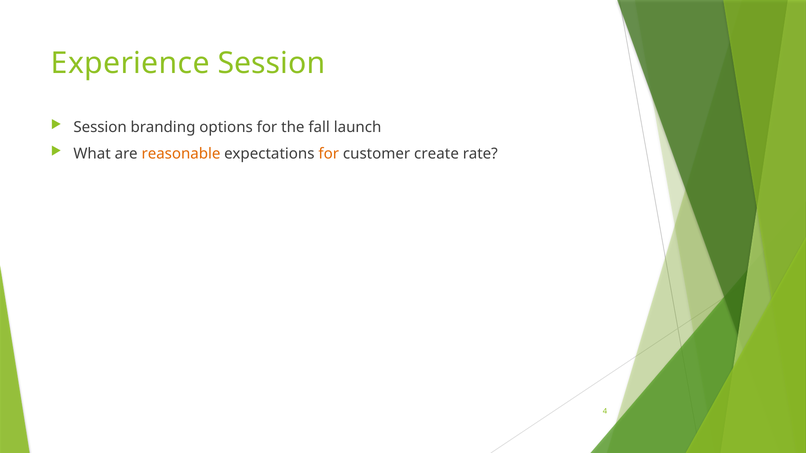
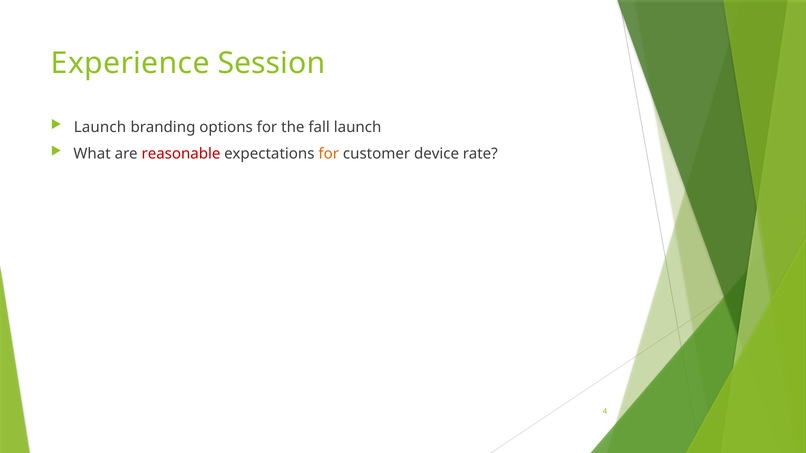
Session at (100, 127): Session -> Launch
reasonable colour: orange -> red
create: create -> device
